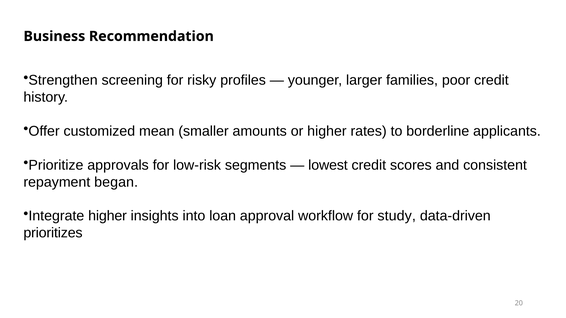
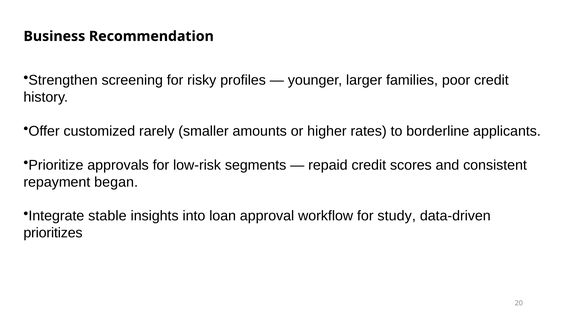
mean: mean -> rarely
lowest: lowest -> repaid
Integrate higher: higher -> stable
